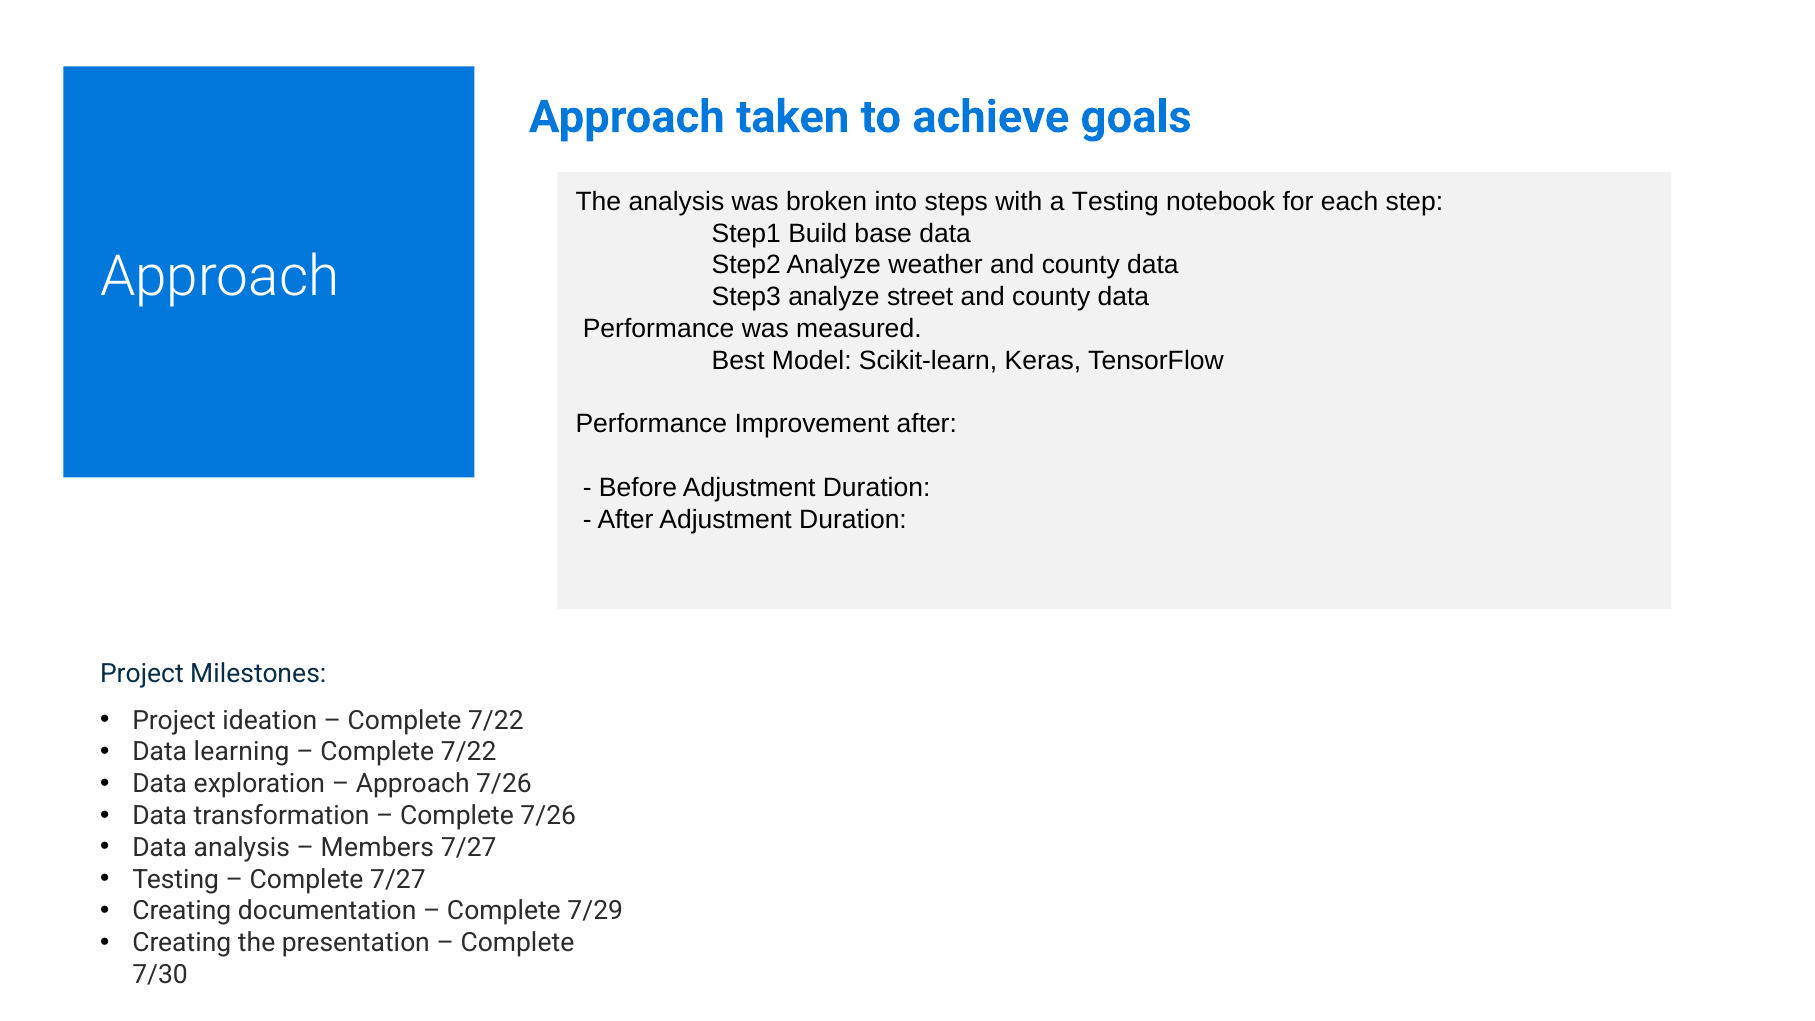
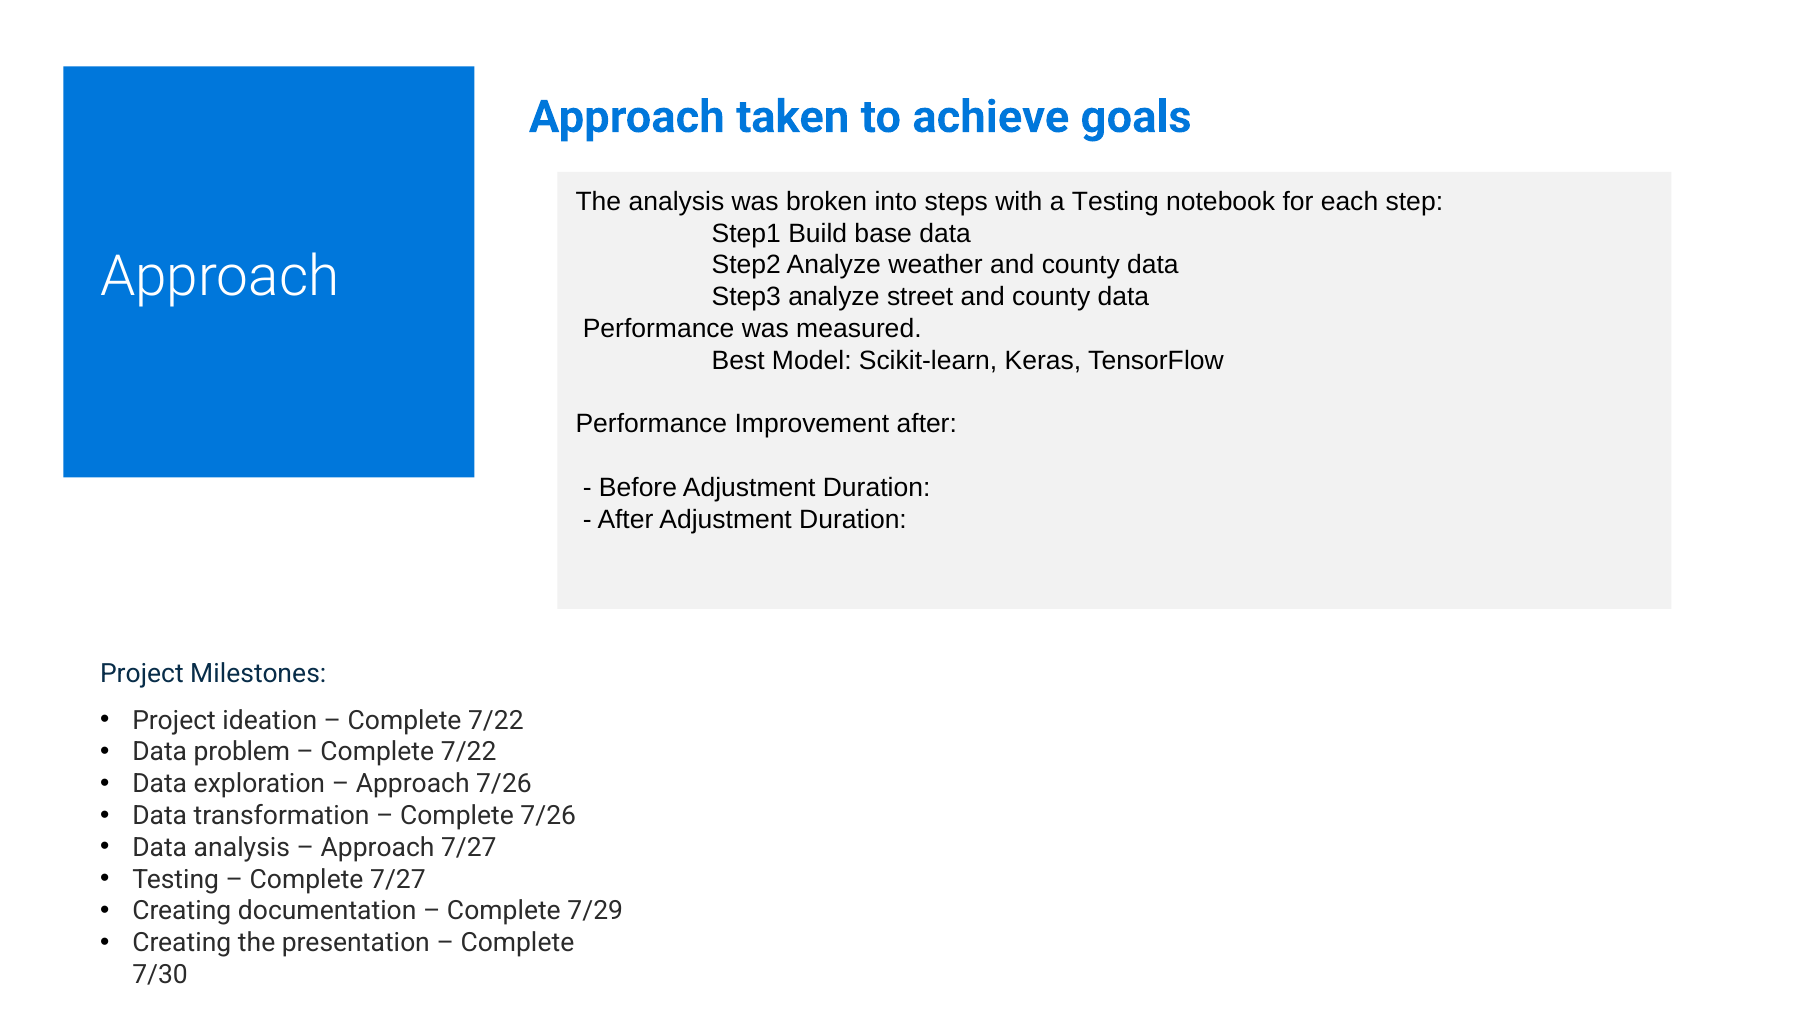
learning: learning -> problem
Members at (377, 848): Members -> Approach
